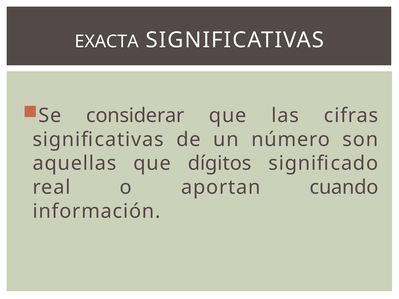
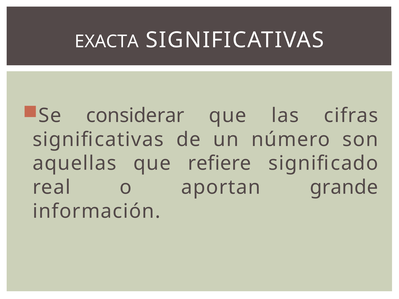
dígitos: dígitos -> refiere
cuando: cuando -> grande
